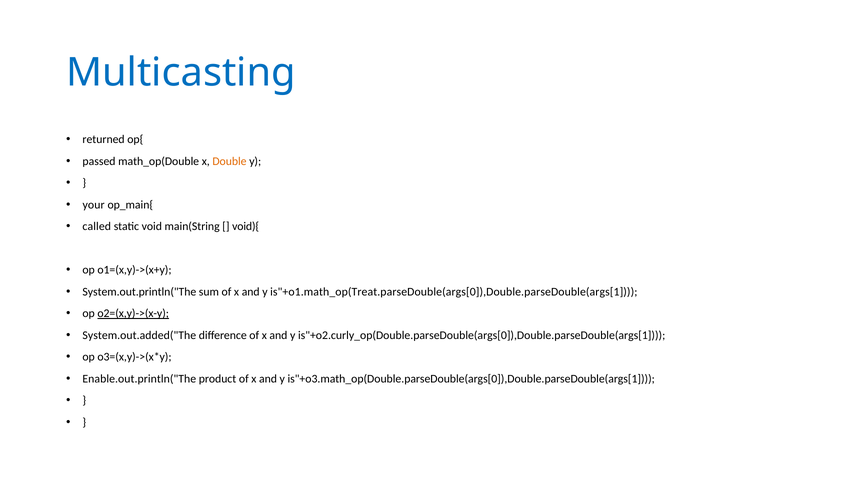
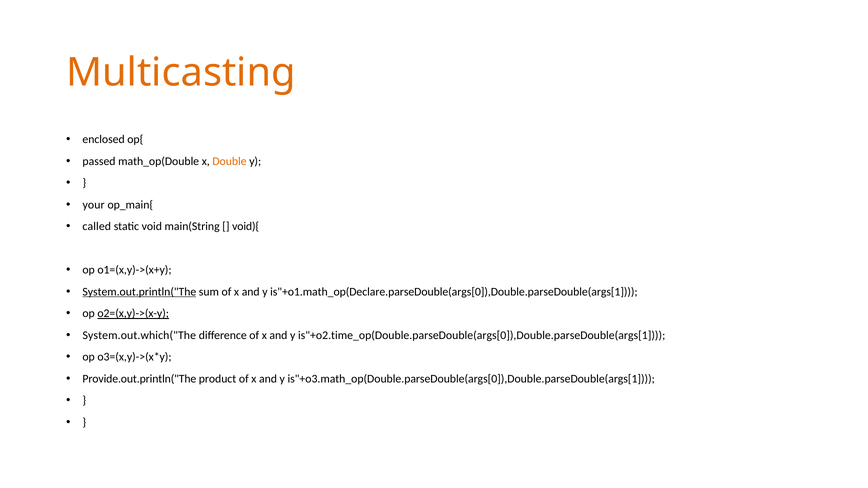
Multicasting colour: blue -> orange
returned: returned -> enclosed
System.out.println("The underline: none -> present
is"+o1.math_op(Treat.parseDouble(args[0]),Double.parseDouble(args[1: is"+o1.math_op(Treat.parseDouble(args[0]),Double.parseDouble(args[1 -> is"+o1.math_op(Declare.parseDouble(args[0]),Double.parseDouble(args[1
System.out.added("The: System.out.added("The -> System.out.which("The
is"+o2.curly_op(Double.parseDouble(args[0]),Double.parseDouble(args[1: is"+o2.curly_op(Double.parseDouble(args[0]),Double.parseDouble(args[1 -> is"+o2.time_op(Double.parseDouble(args[0]),Double.parseDouble(args[1
Enable.out.println("The: Enable.out.println("The -> Provide.out.println("The
